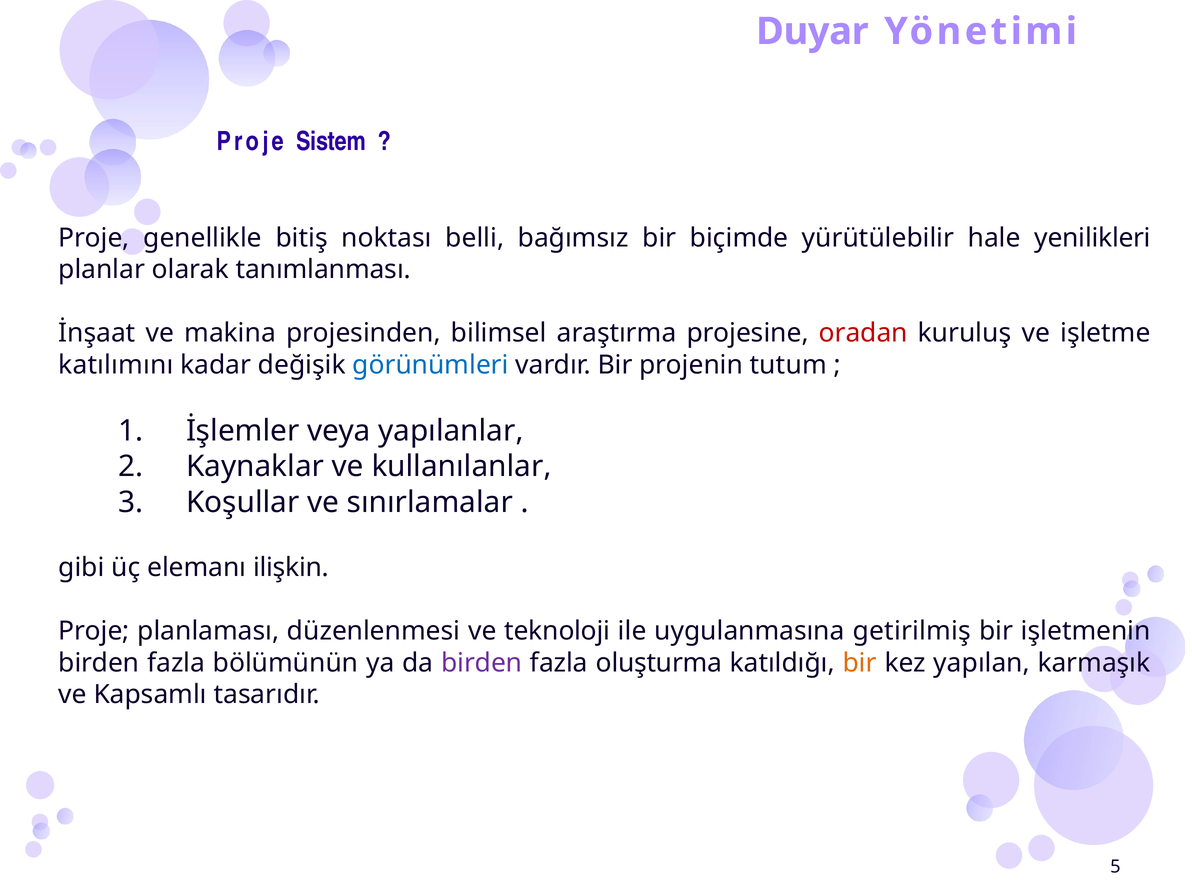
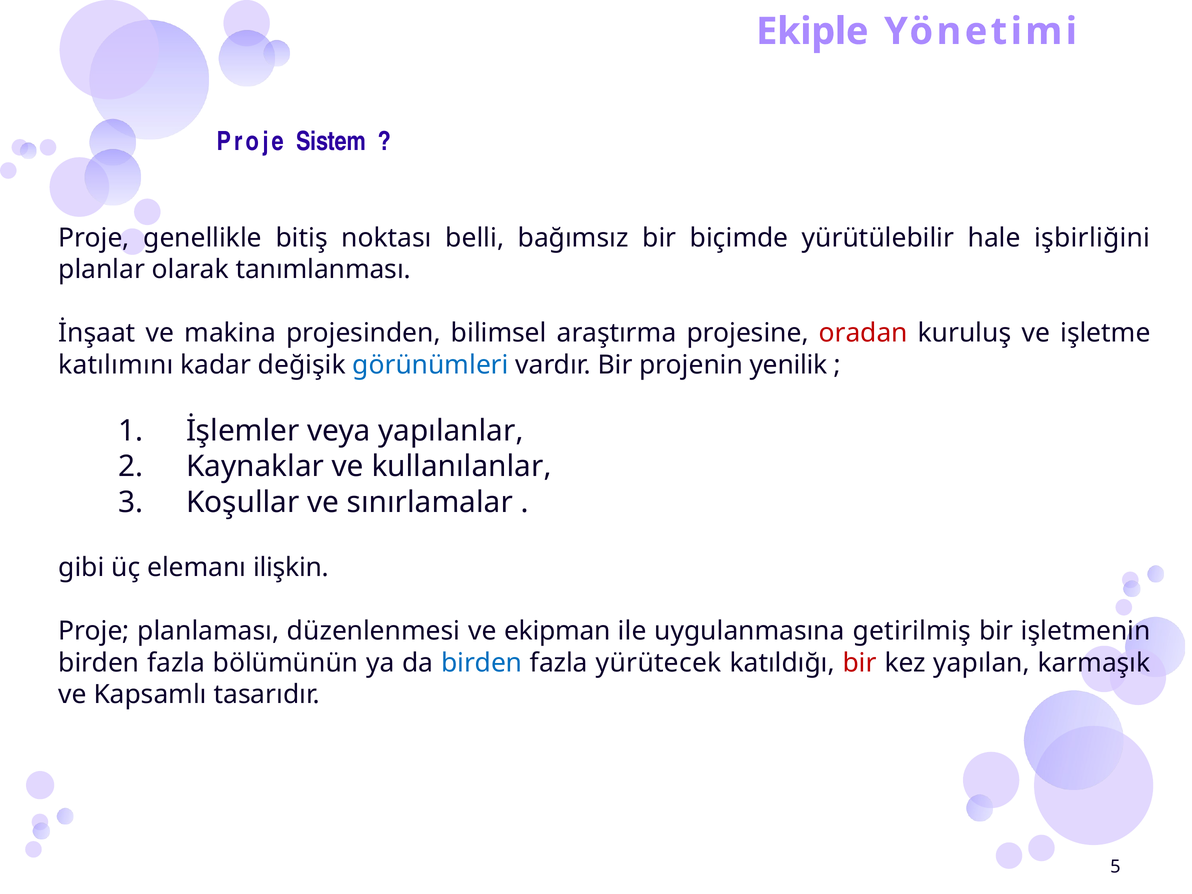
Duyar: Duyar -> Ekiple
yenilikleri: yenilikleri -> işbirliğini
tutum: tutum -> yenilik
teknoloji: teknoloji -> ekipman
birden at (482, 663) colour: purple -> blue
oluşturma: oluşturma -> yürütecek
bir at (860, 663) colour: orange -> red
